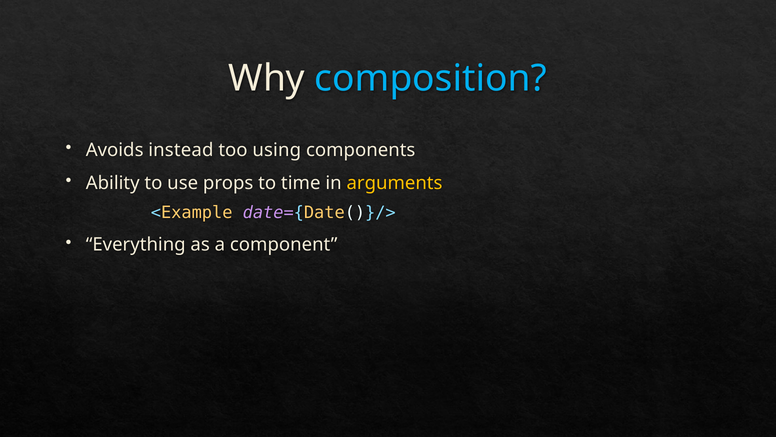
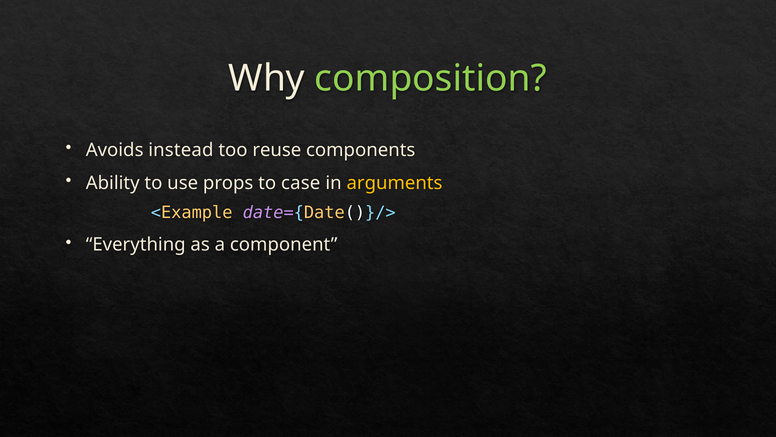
composition colour: light blue -> light green
using: using -> reuse
time: time -> case
